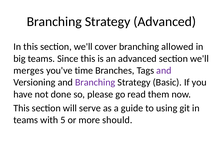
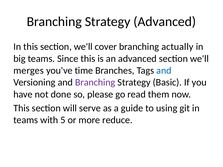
allowed: allowed -> actually
and at (164, 71) colour: purple -> blue
should: should -> reduce
